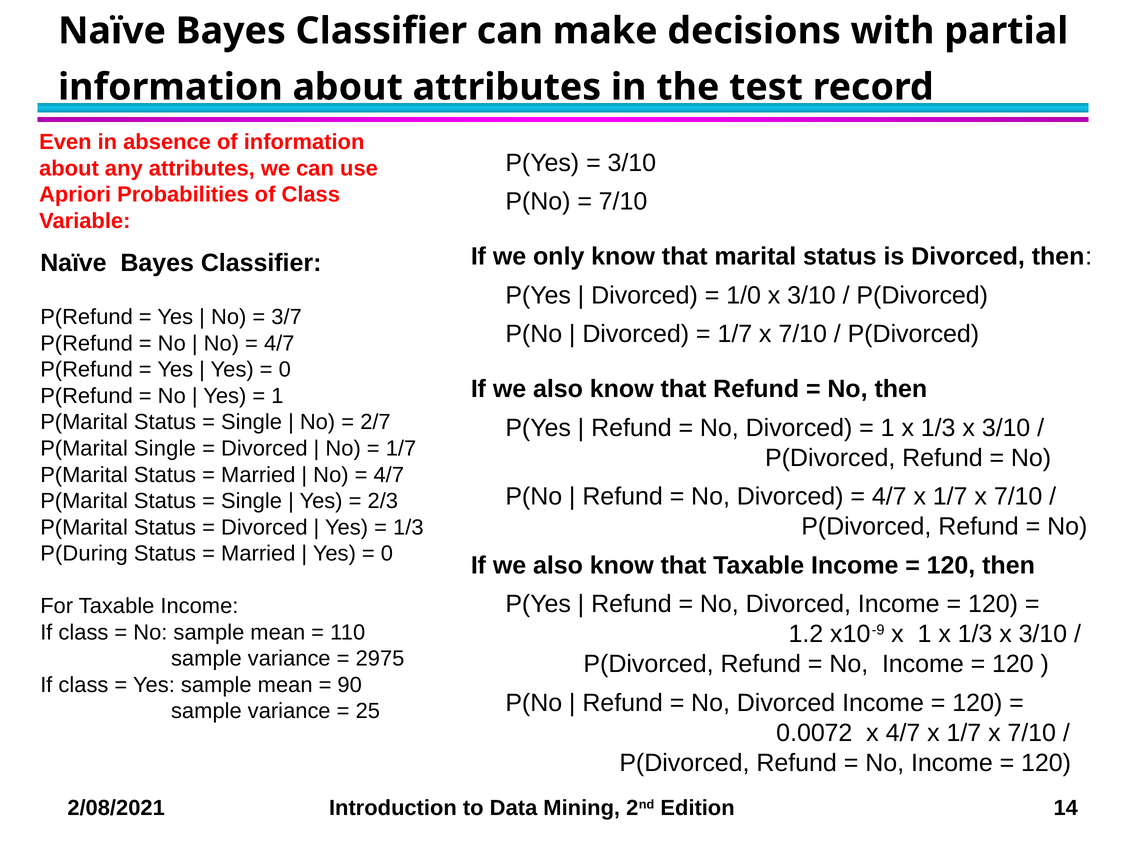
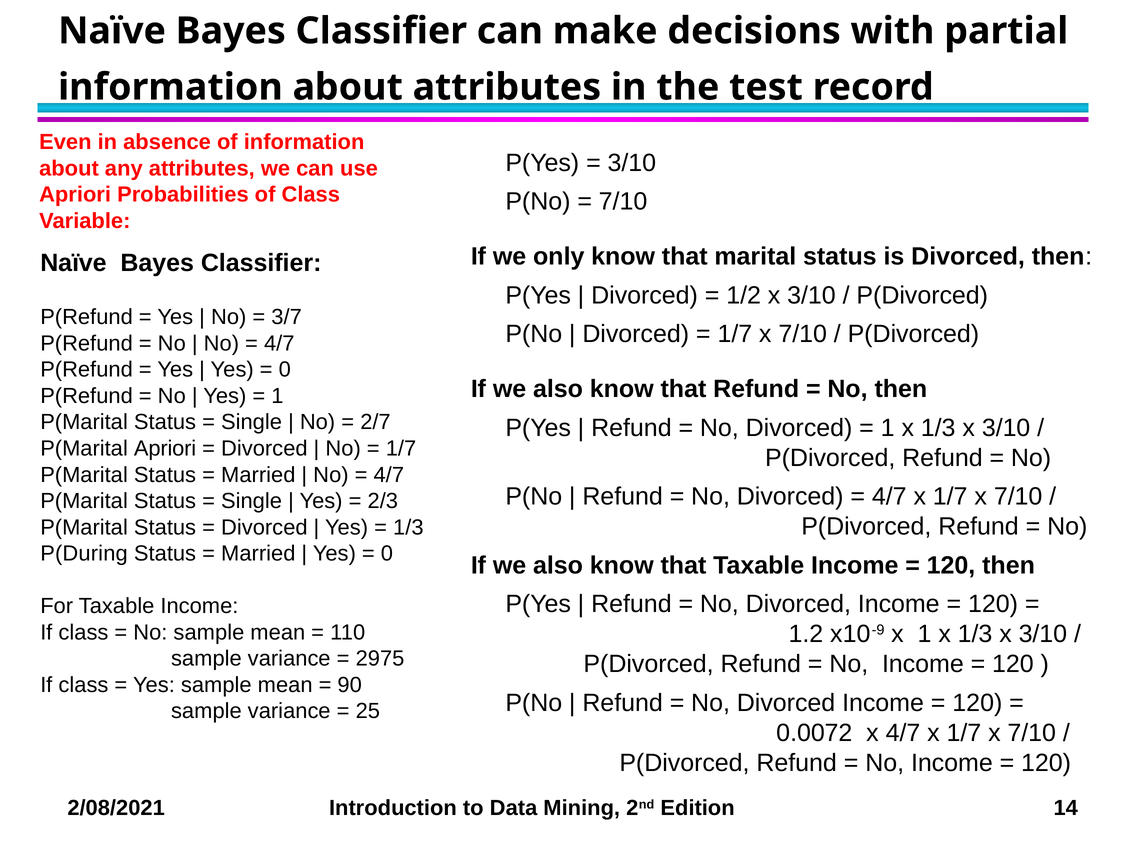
1/0: 1/0 -> 1/2
P(Marital Single: Single -> Apriori
